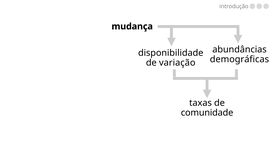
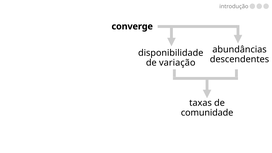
mudança: mudança -> converge
demográficas: demográficas -> descendentes
